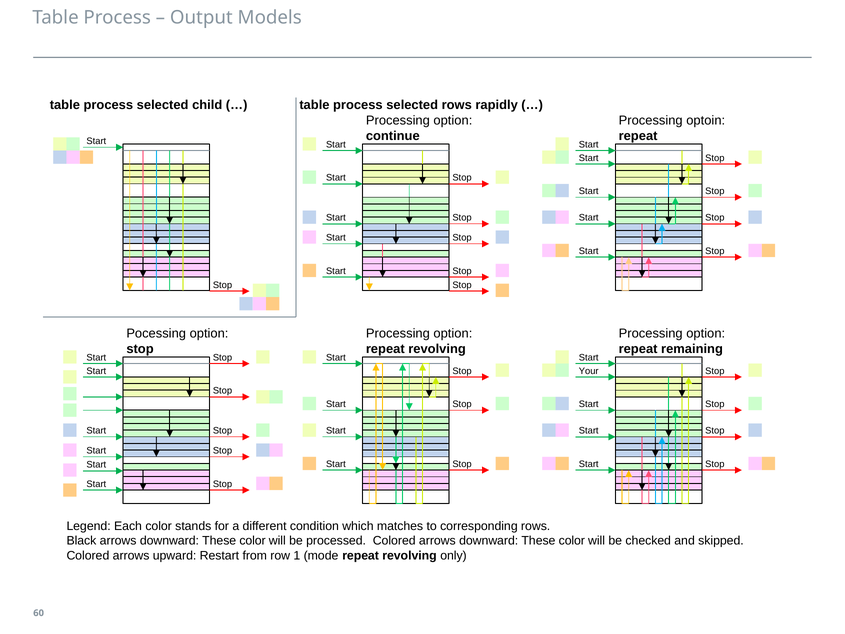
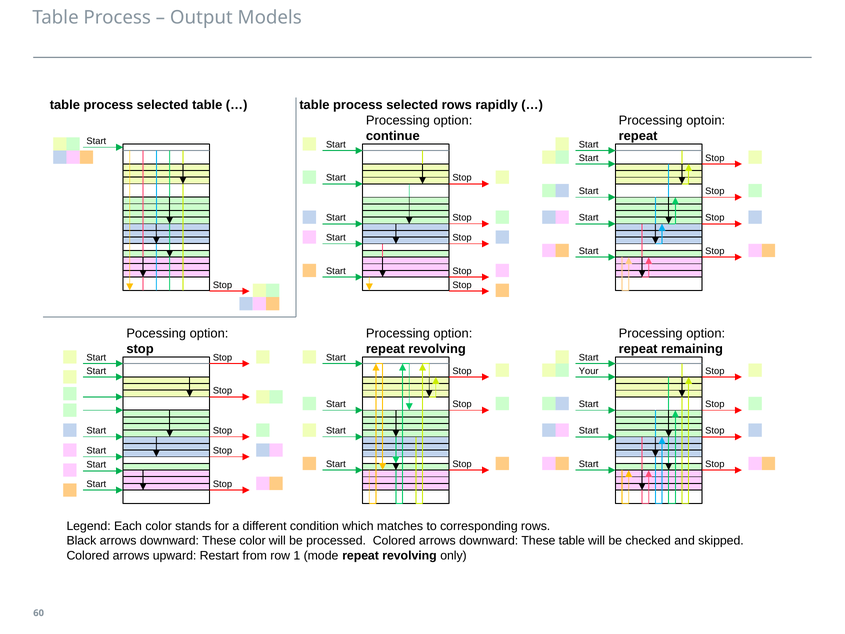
selected child: child -> table
color at (572, 541): color -> table
